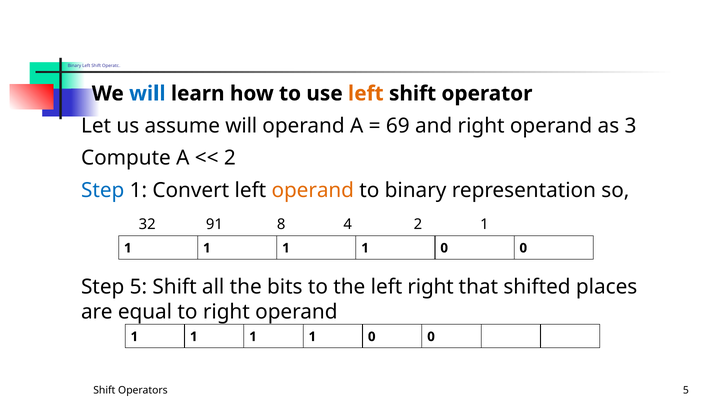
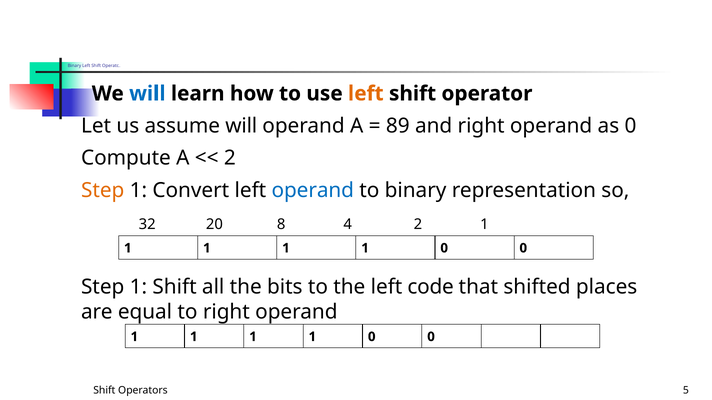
69: 69 -> 89
as 3: 3 -> 0
Step at (103, 191) colour: blue -> orange
operand at (313, 191) colour: orange -> blue
91: 91 -> 20
5 at (138, 287): 5 -> 1
left right: right -> code
